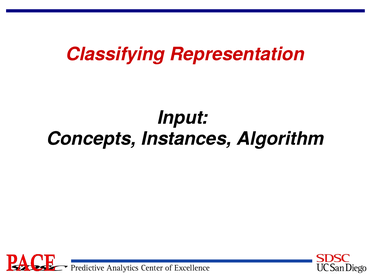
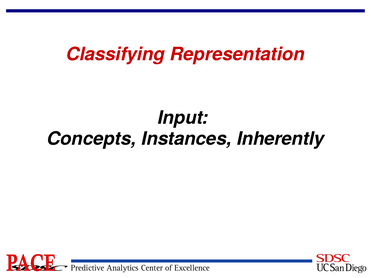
Algorithm: Algorithm -> Inherently
